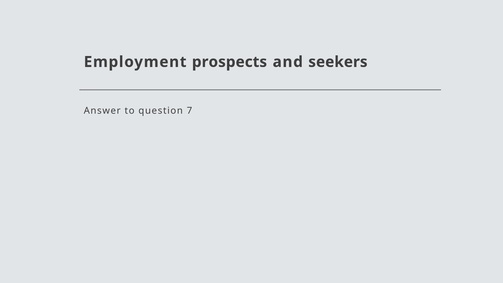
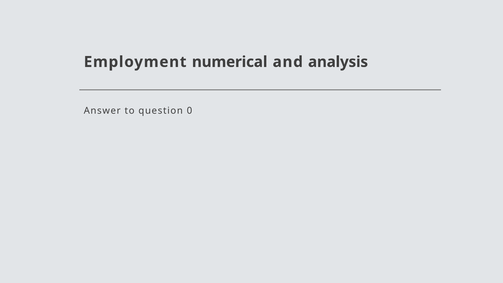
prospects: prospects -> numerical
seekers: seekers -> analysis
7: 7 -> 0
